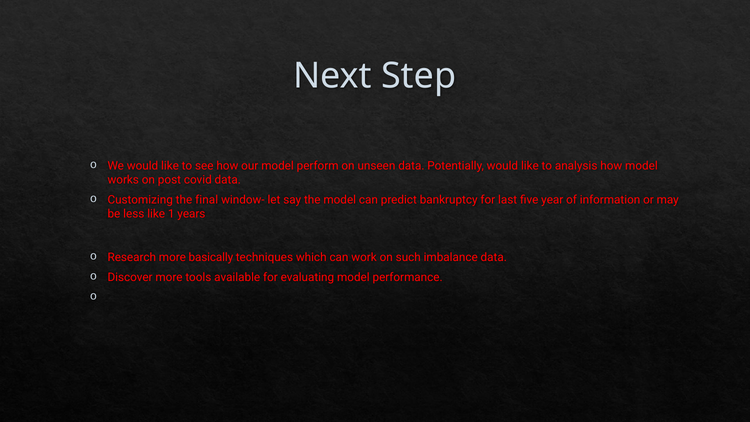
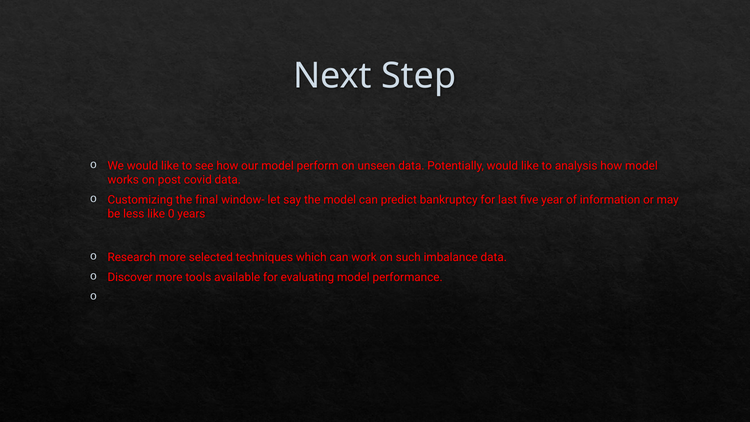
1: 1 -> 0
basically: basically -> selected
